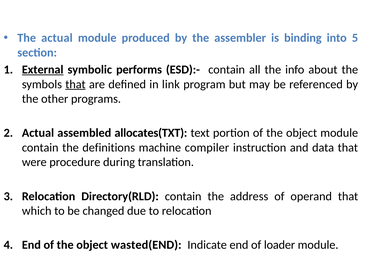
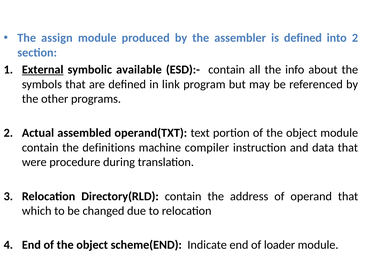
The actual: actual -> assign
is binding: binding -> defined
into 5: 5 -> 2
performs: performs -> available
that at (75, 84) underline: present -> none
allocates(TXT: allocates(TXT -> operand(TXT
wasted(END: wasted(END -> scheme(END
